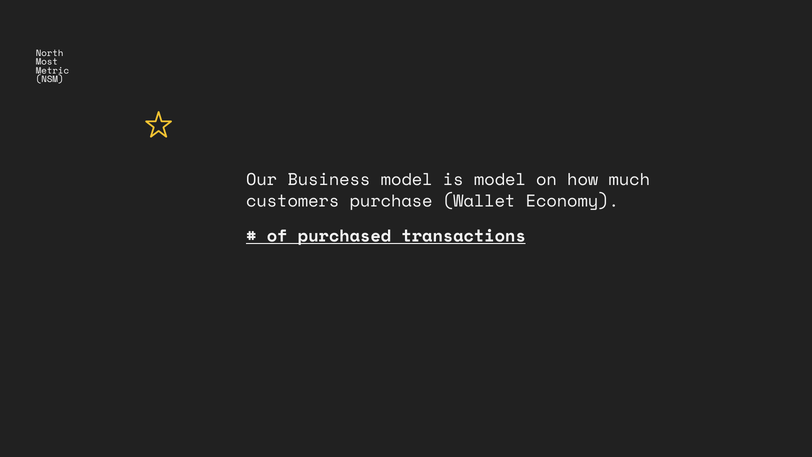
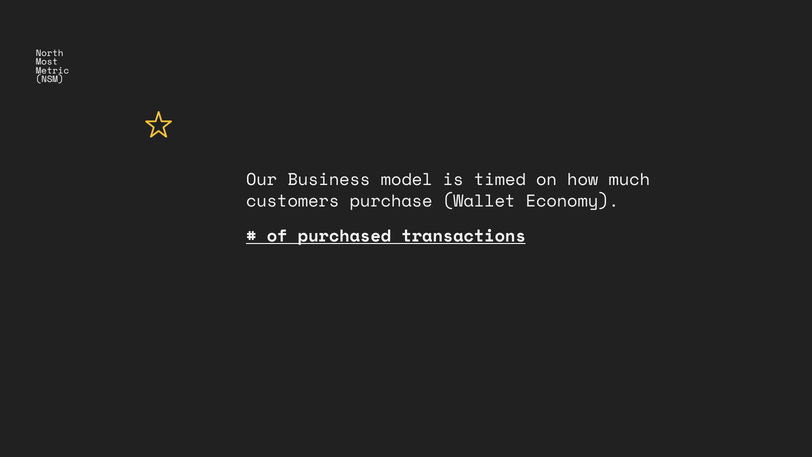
is model: model -> timed
